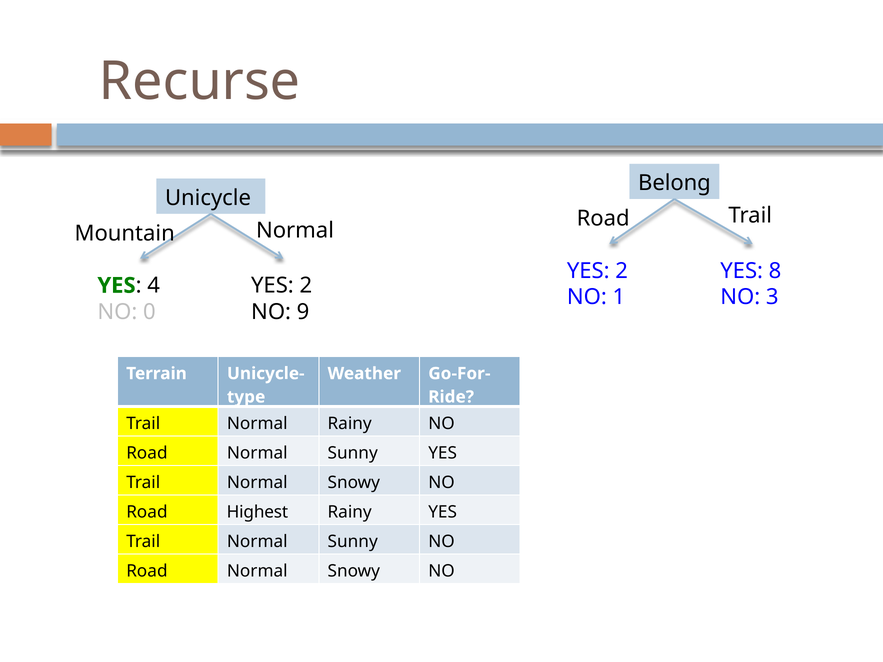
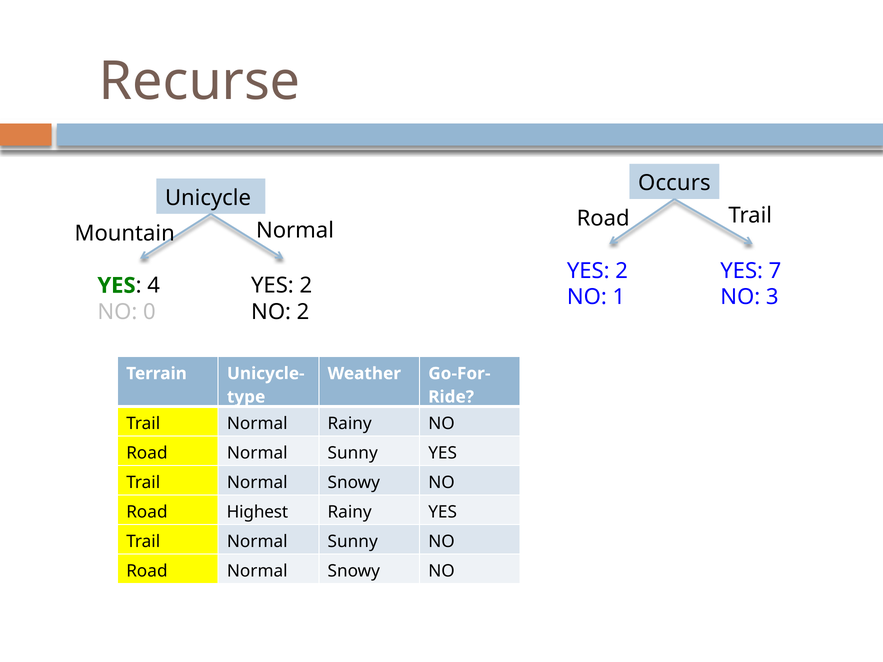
Belong: Belong -> Occurs
8: 8 -> 7
NO 9: 9 -> 2
